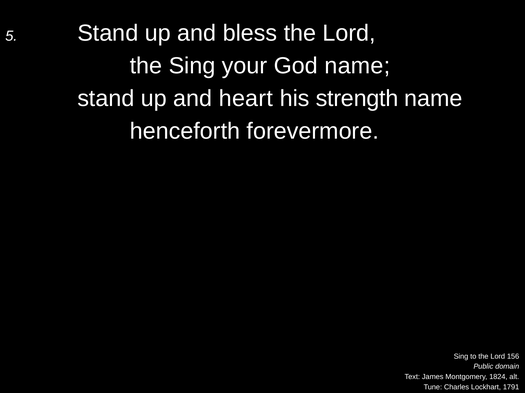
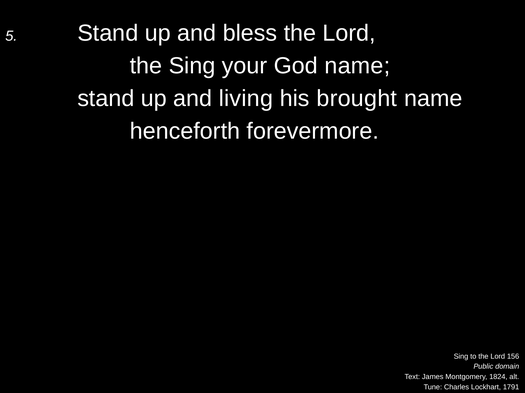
heart: heart -> living
strength: strength -> brought
